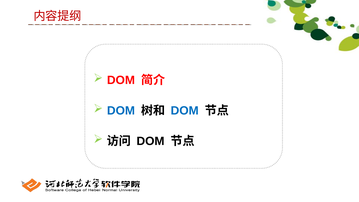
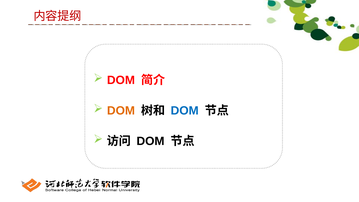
DOM at (121, 111) colour: blue -> orange
